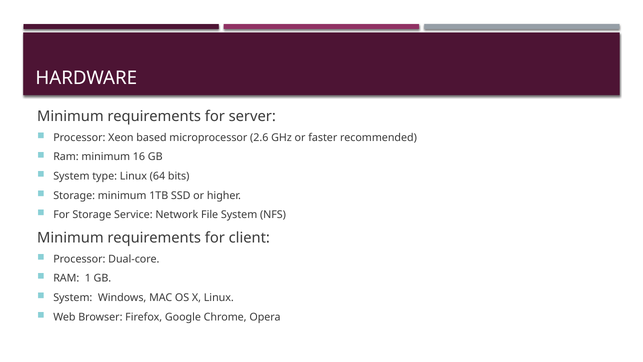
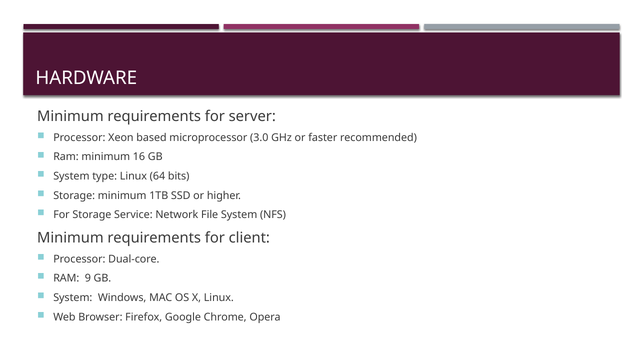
2.6: 2.6 -> 3.0
1: 1 -> 9
